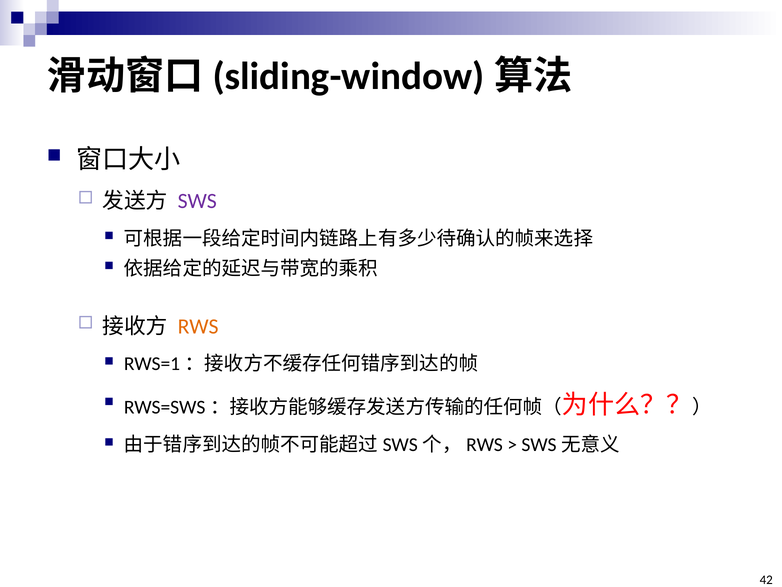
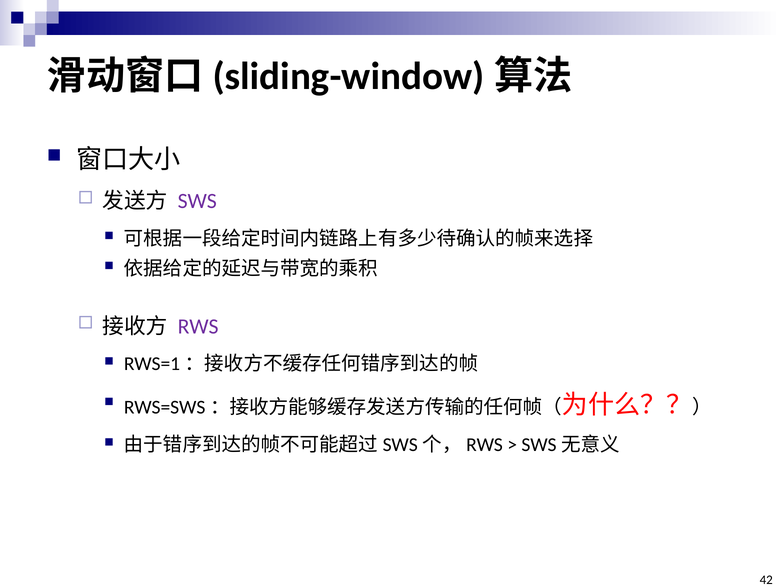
RWS colour: orange -> purple
